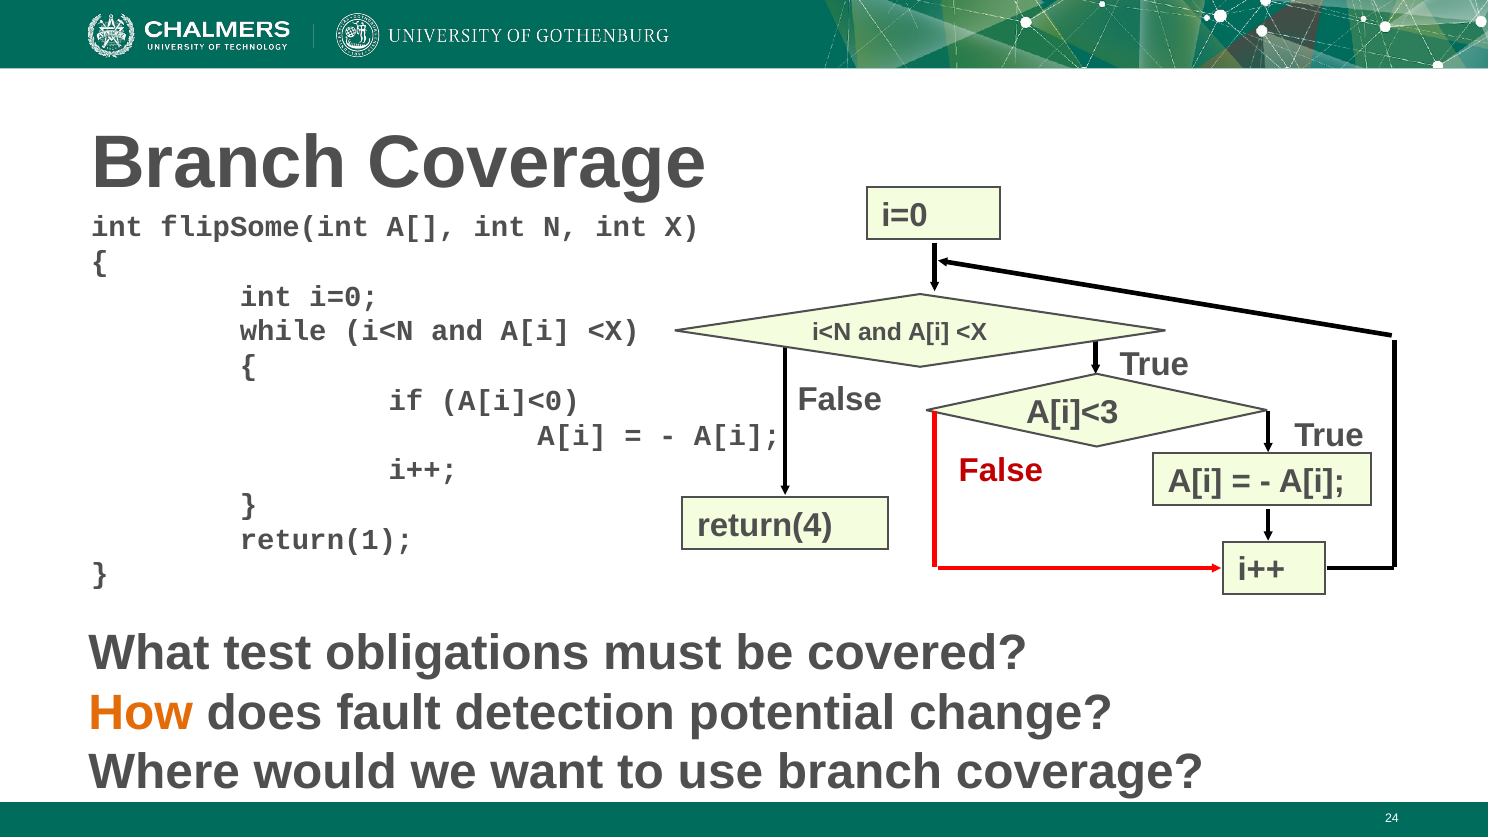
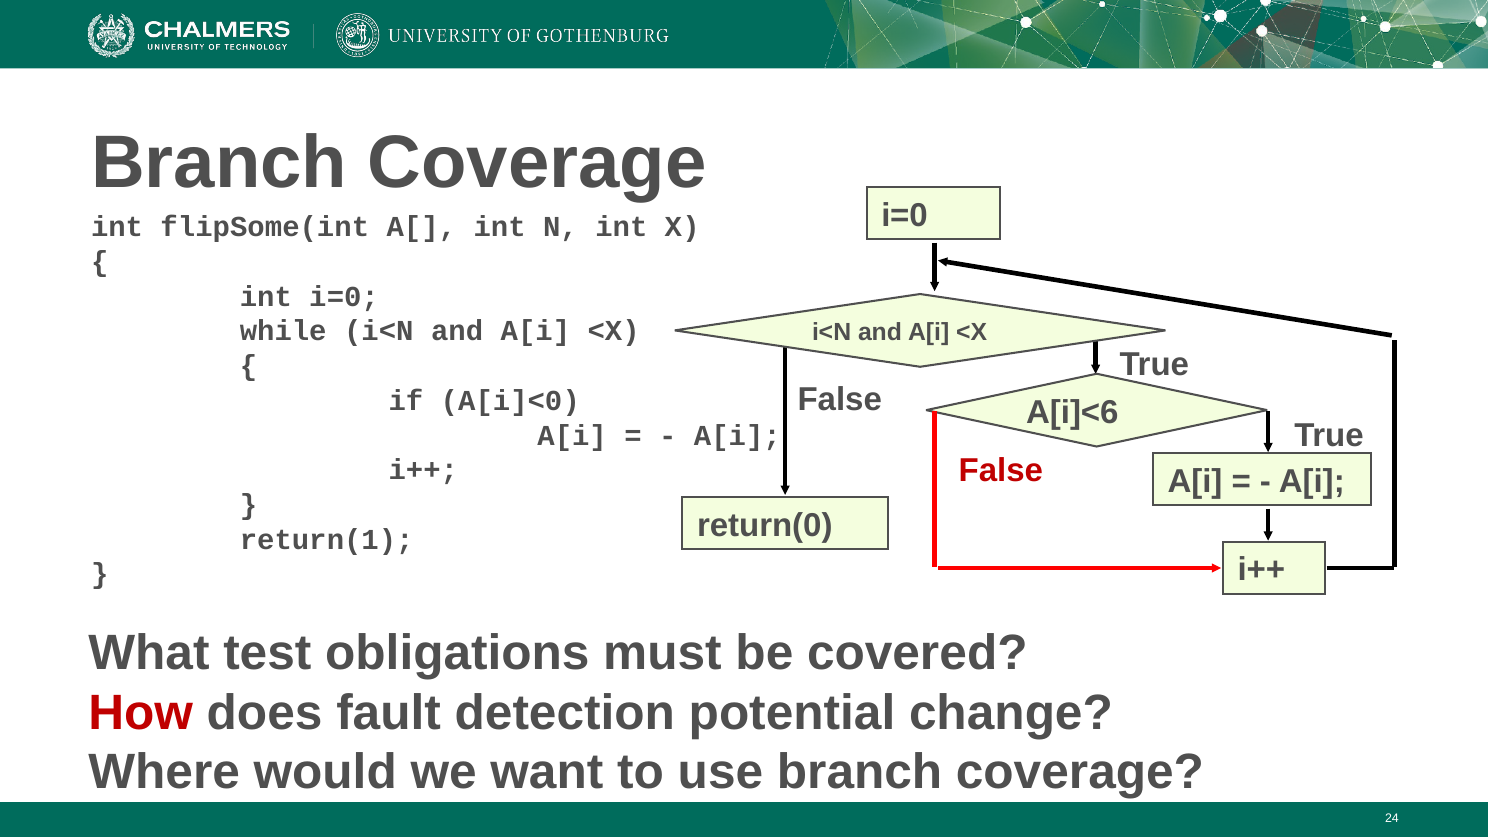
A[i]<3: A[i]<3 -> A[i]<6
return(4: return(4 -> return(0
How colour: orange -> red
